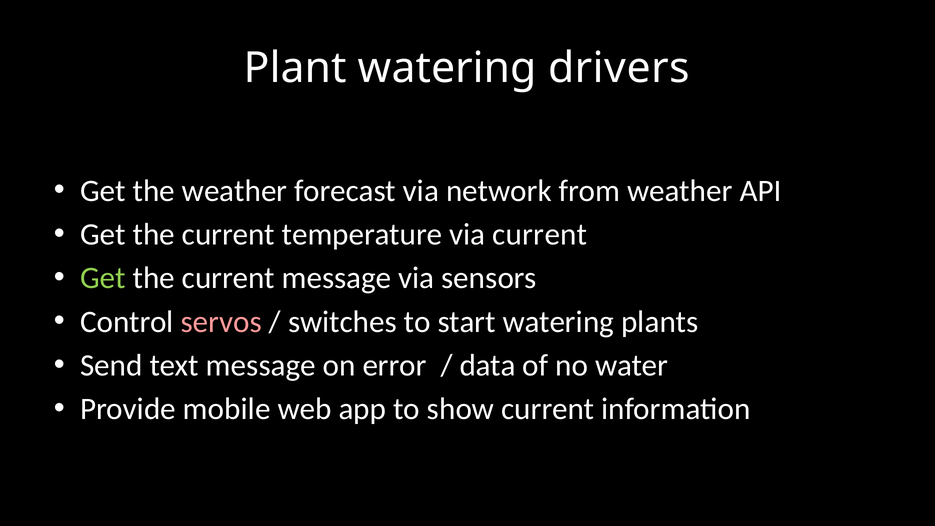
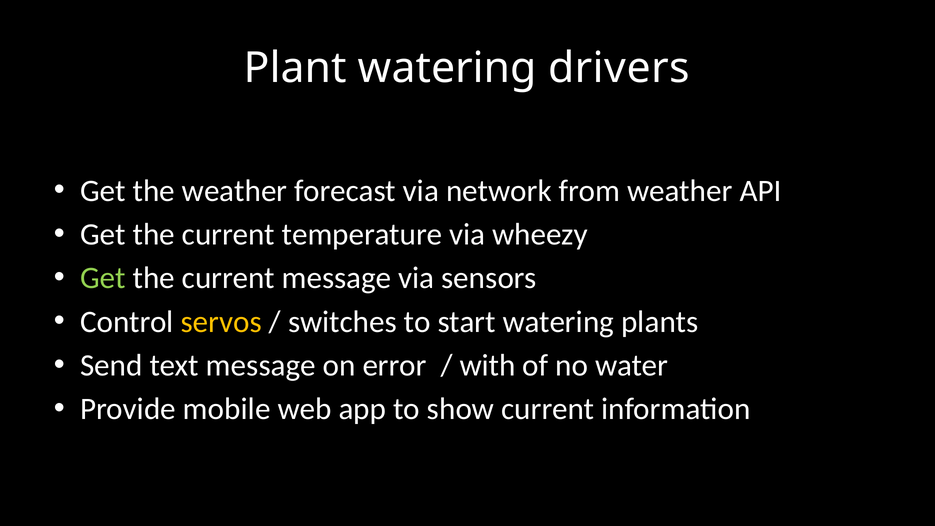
via current: current -> wheezy
servos colour: pink -> yellow
data: data -> with
